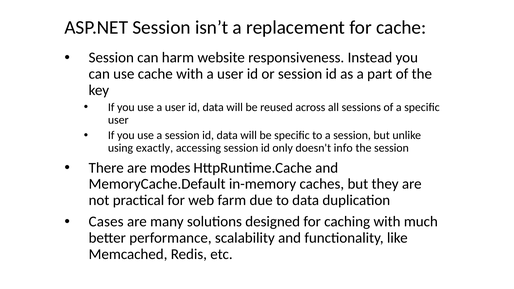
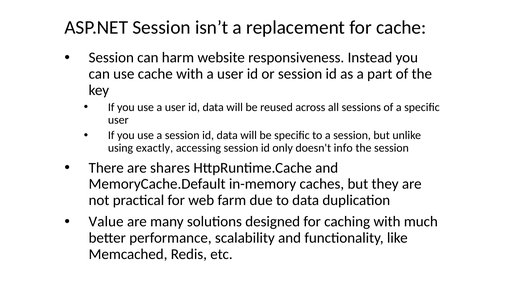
modes: modes -> shares
Cases: Cases -> Value
